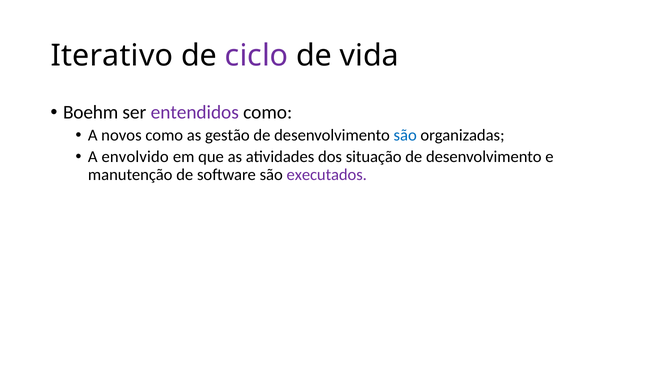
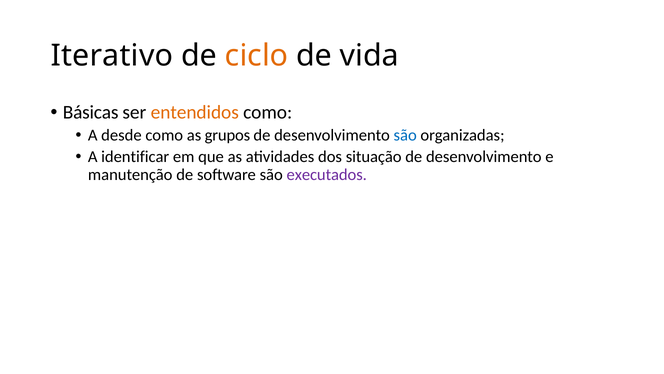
ciclo colour: purple -> orange
Boehm: Boehm -> Básicas
entendidos colour: purple -> orange
novos: novos -> desde
gestão: gestão -> grupos
envolvido: envolvido -> identificar
